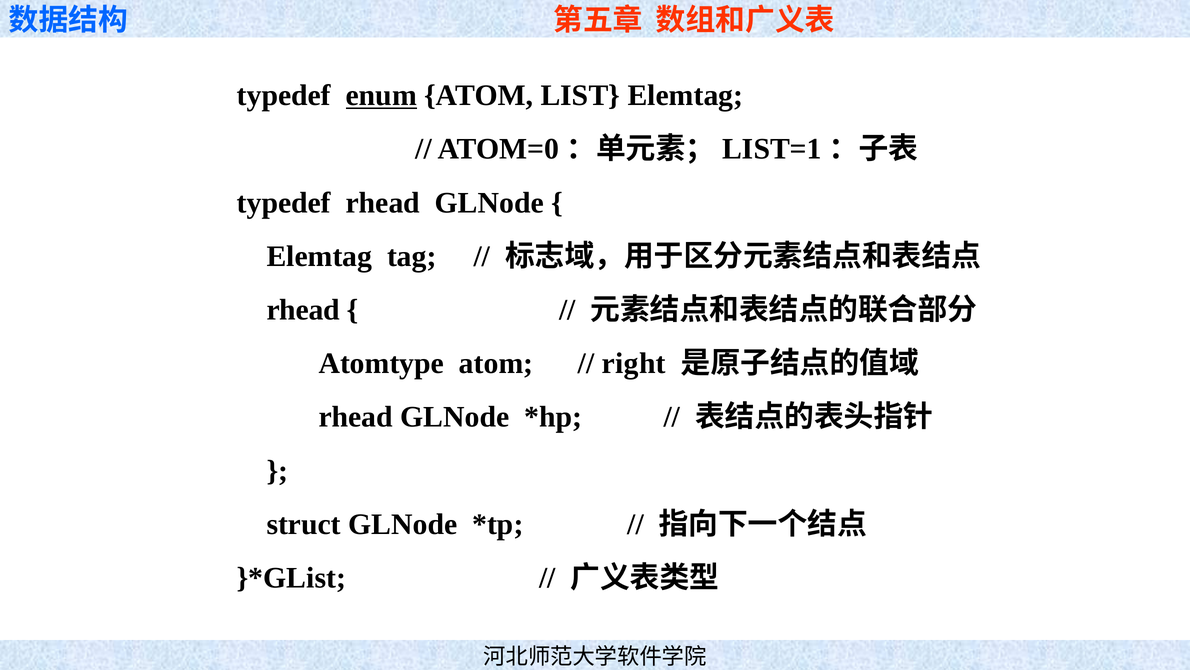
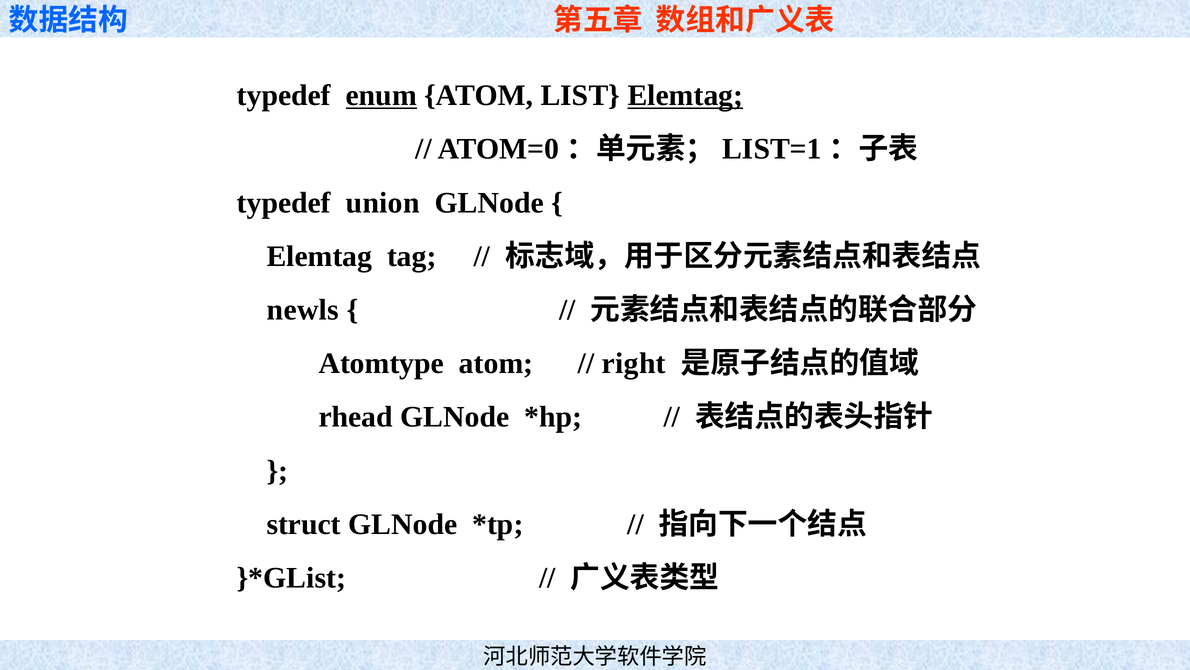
Elemtag at (685, 95) underline: none -> present
typedef rhead: rhead -> union
rhead at (303, 310): rhead -> newls
